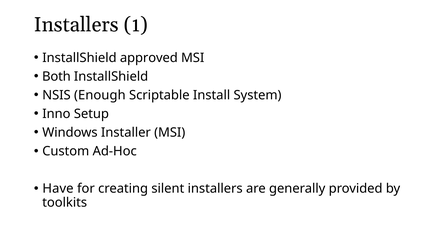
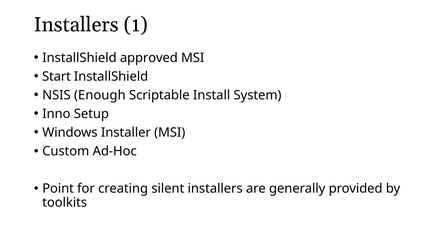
Both: Both -> Start
Have: Have -> Point
